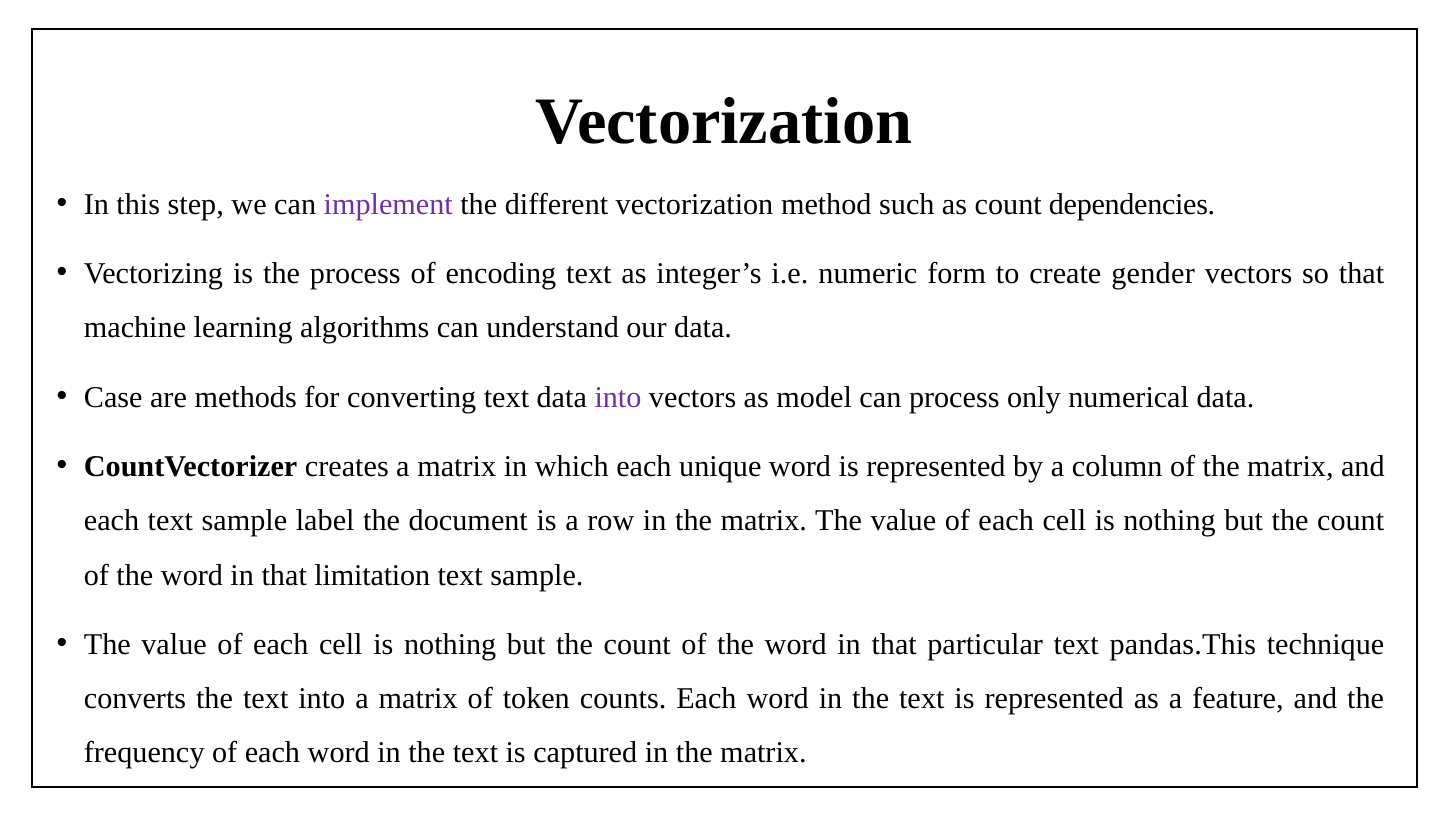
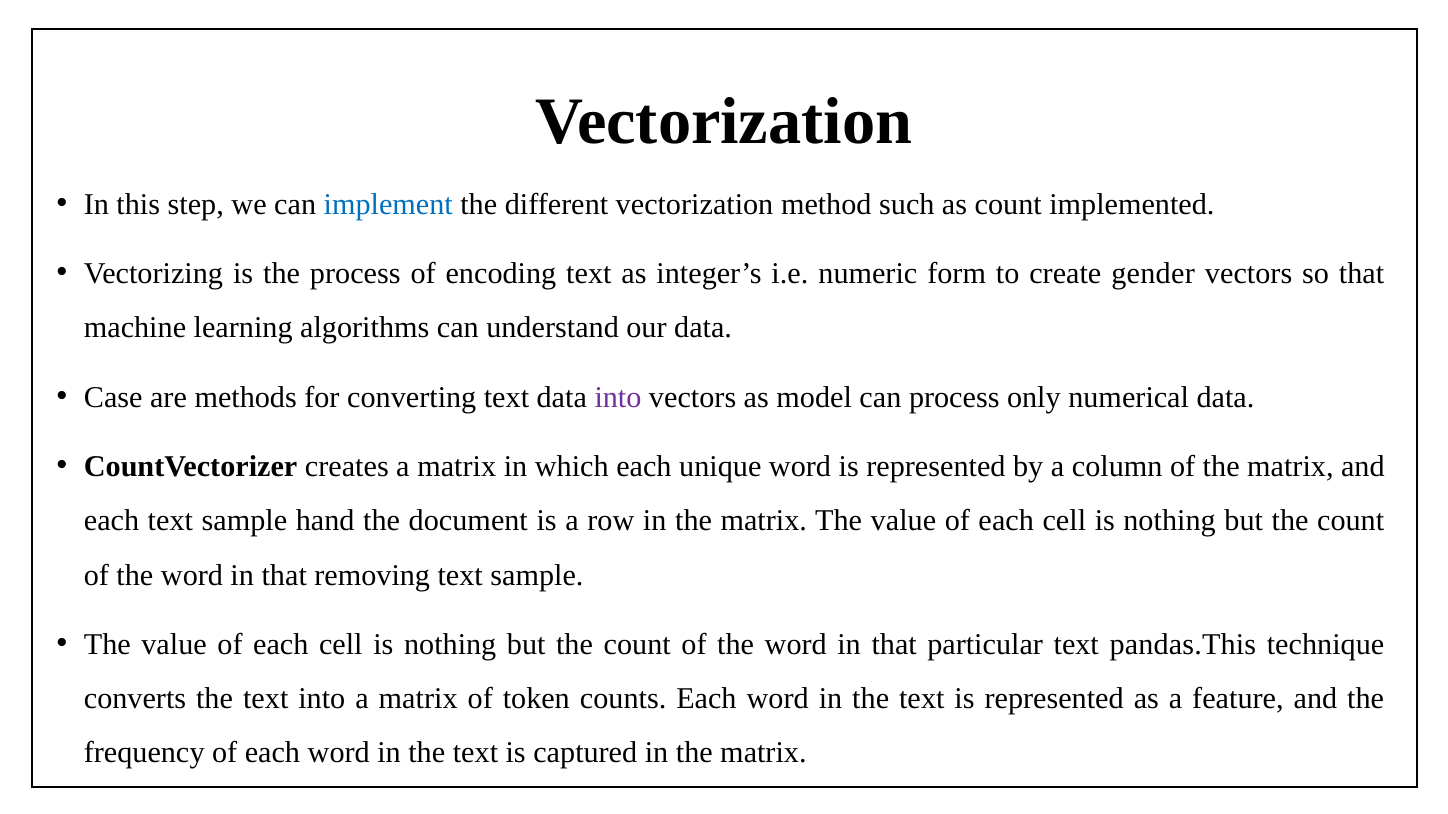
implement colour: purple -> blue
dependencies: dependencies -> implemented
label: label -> hand
limitation: limitation -> removing
